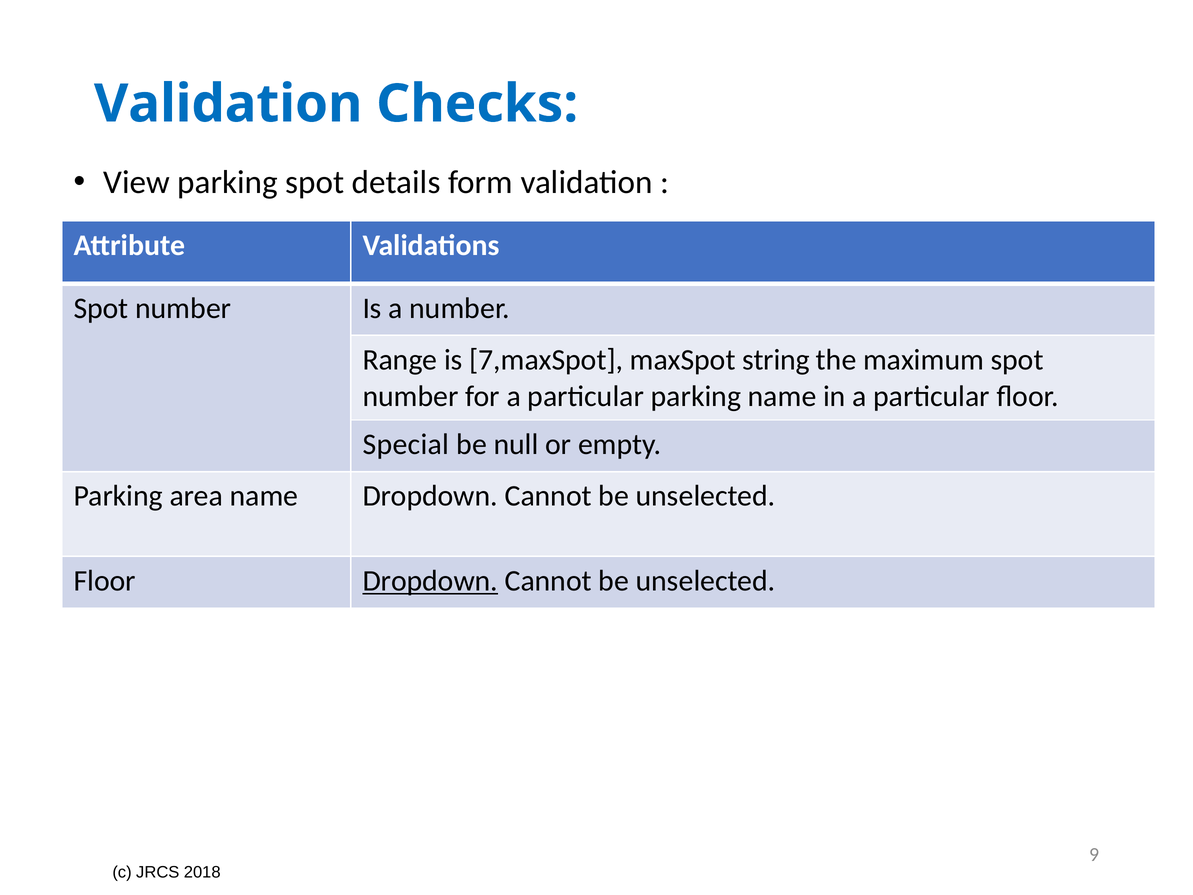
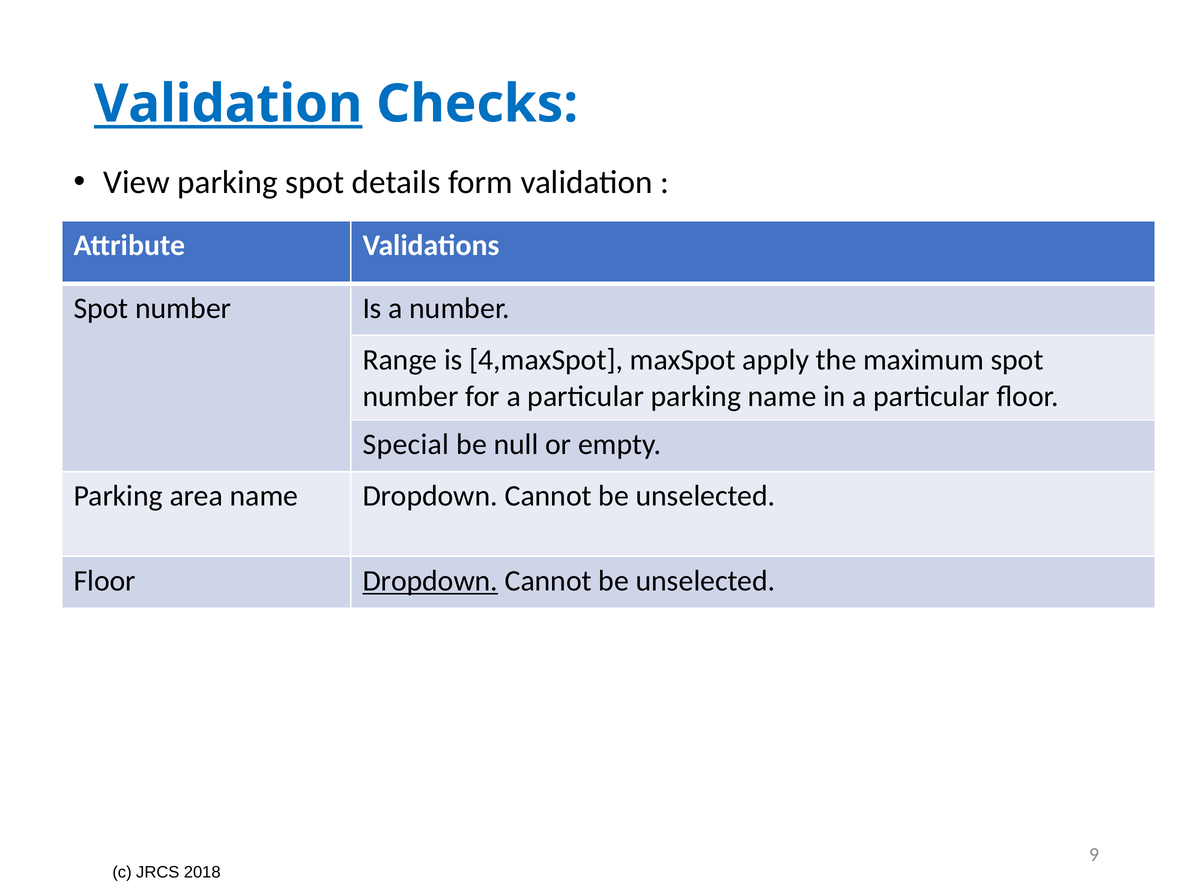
Validation at (228, 104) underline: none -> present
7,maxSpot: 7,maxSpot -> 4,maxSpot
string: string -> apply
